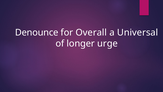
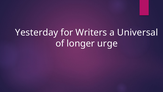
Denounce: Denounce -> Yesterday
Overall: Overall -> Writers
